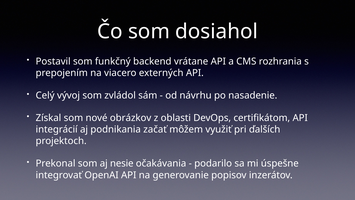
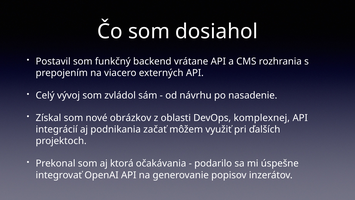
certifikátom: certifikátom -> komplexnej
nesie: nesie -> ktorá
